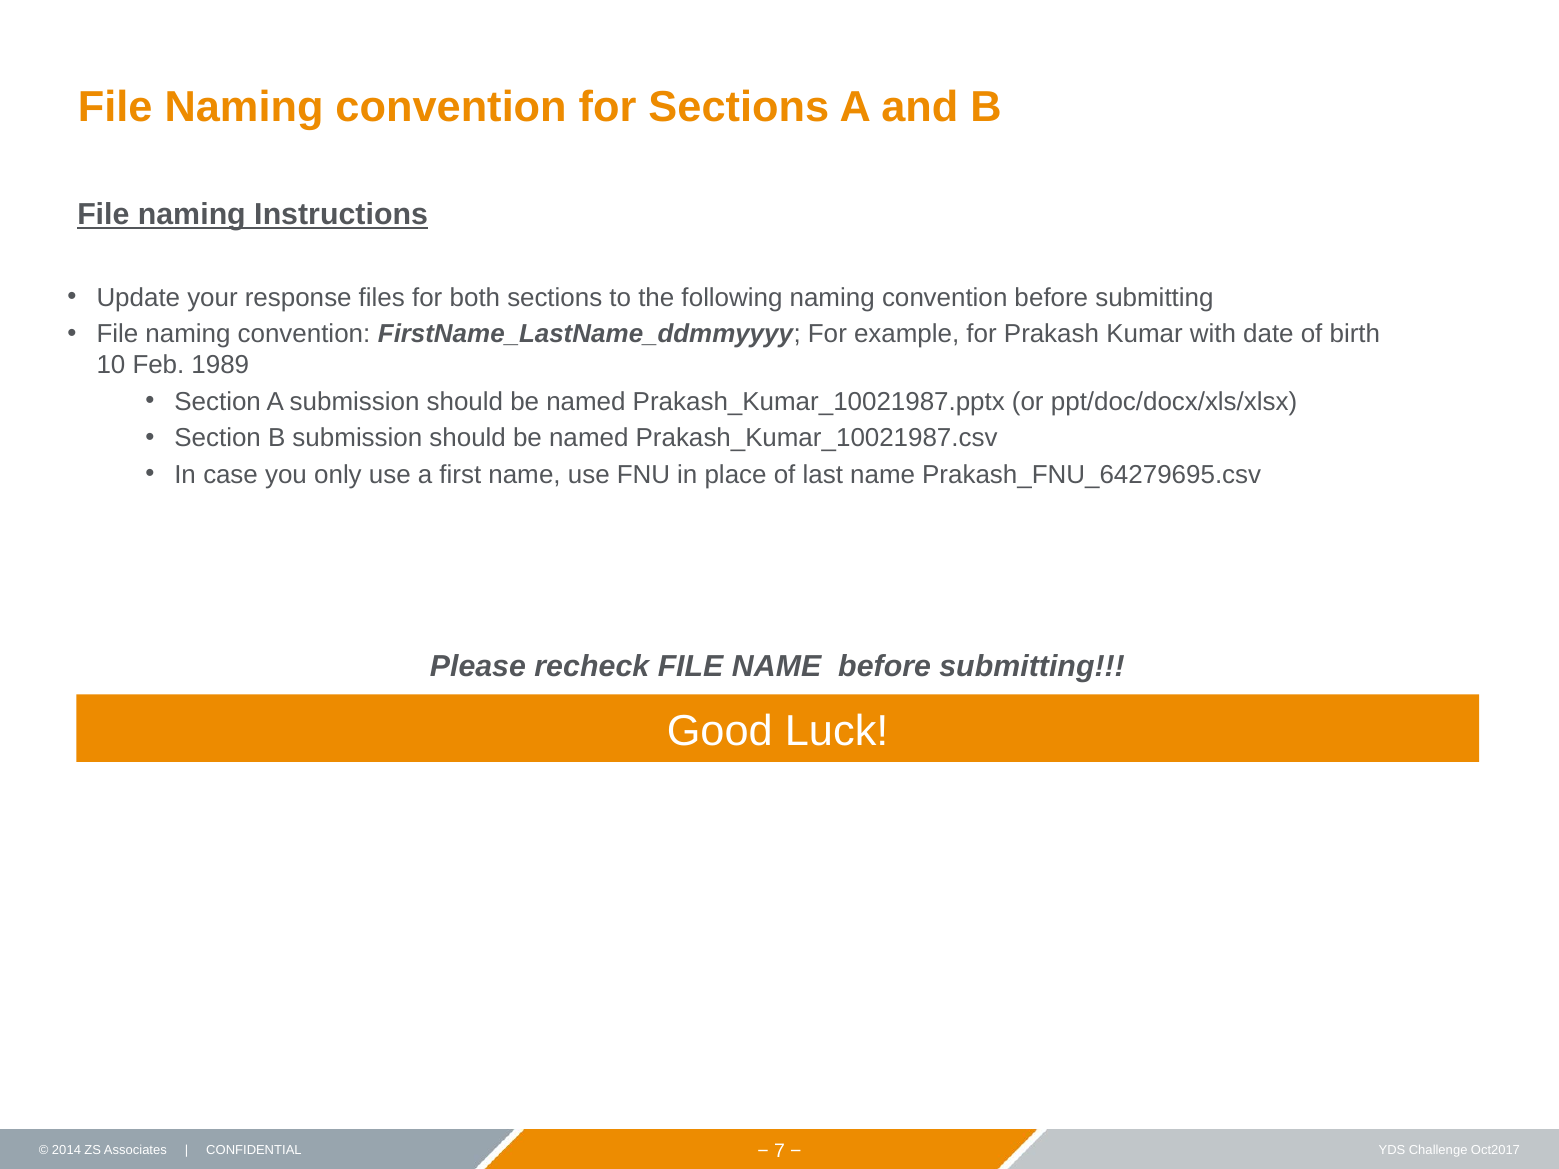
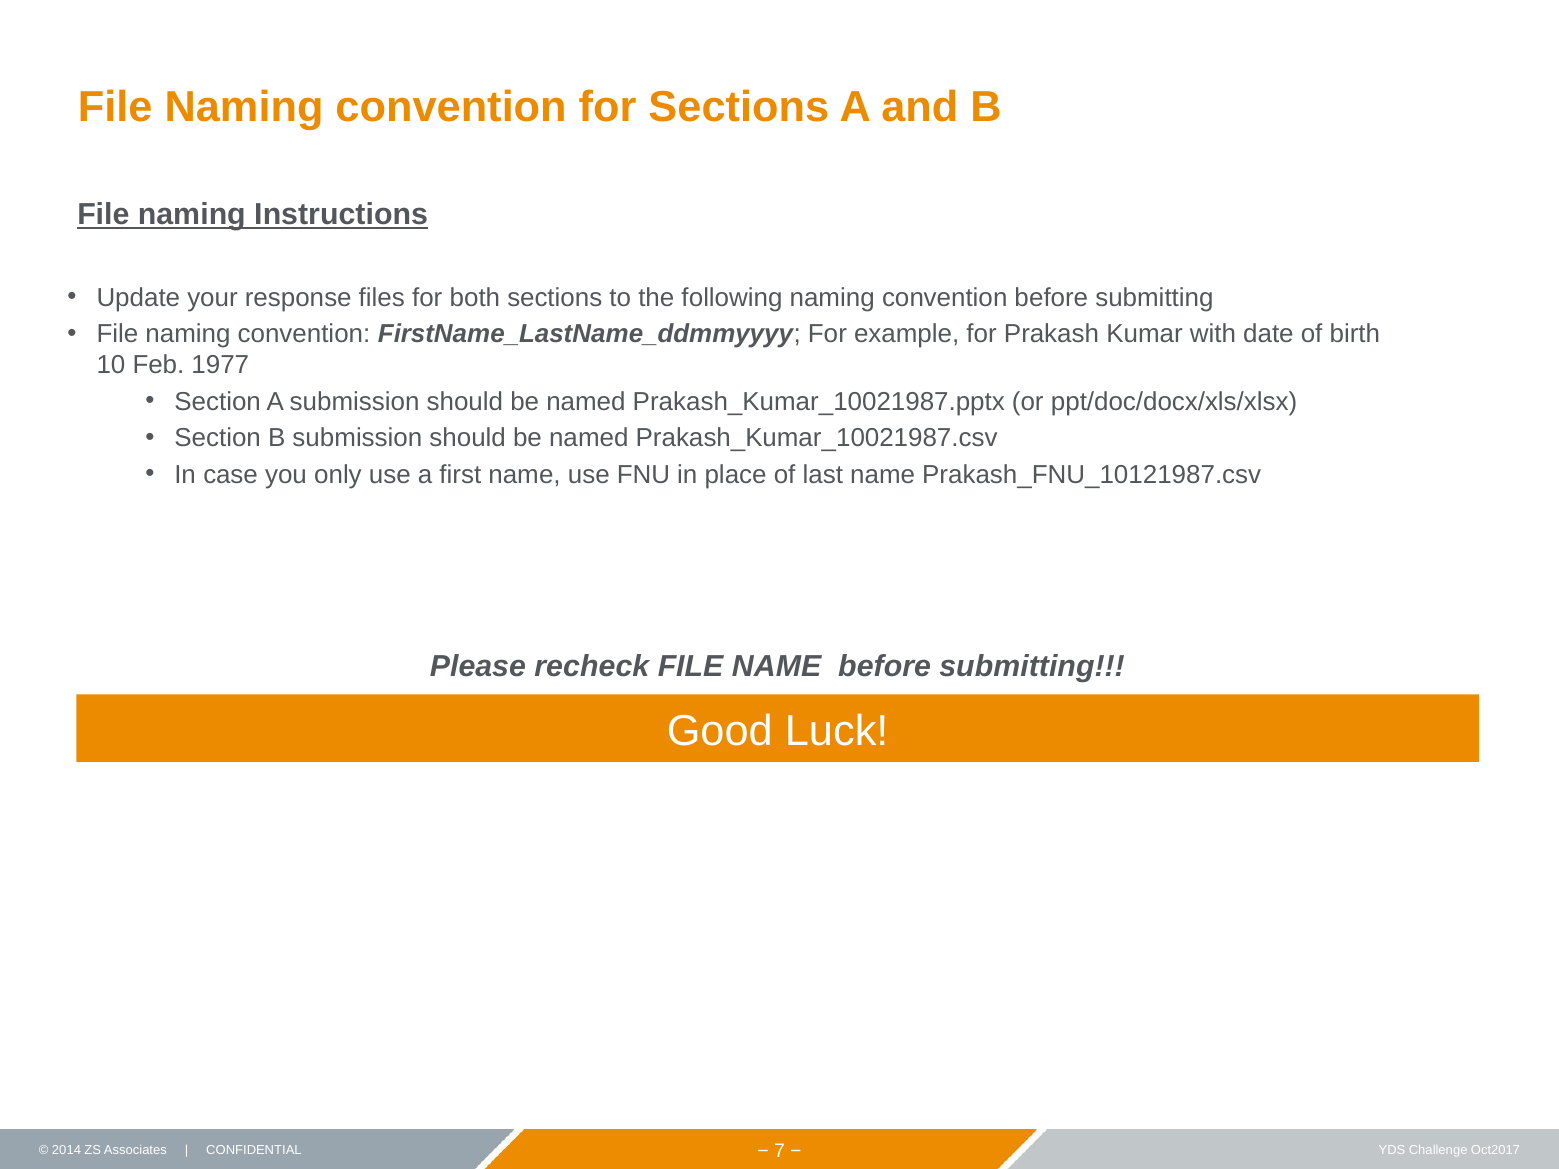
1989: 1989 -> 1977
Prakash_FNU_64279695.csv: Prakash_FNU_64279695.csv -> Prakash_FNU_10121987.csv
